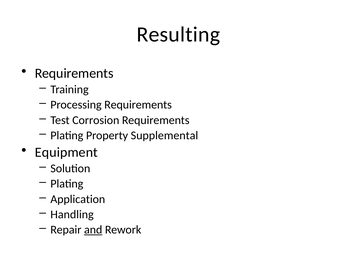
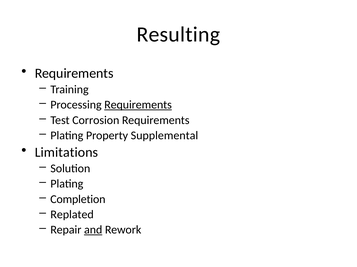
Requirements at (138, 105) underline: none -> present
Equipment: Equipment -> Limitations
Application: Application -> Completion
Handling: Handling -> Replated
